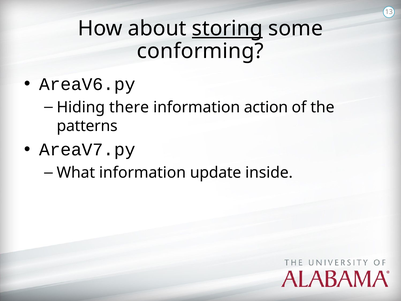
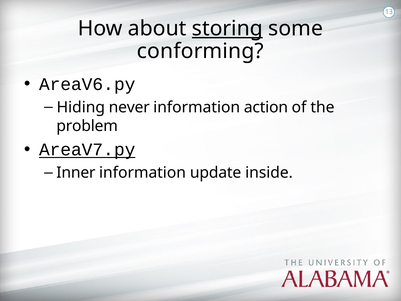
there: there -> never
patterns: patterns -> problem
AreaV7.py underline: none -> present
What: What -> Inner
